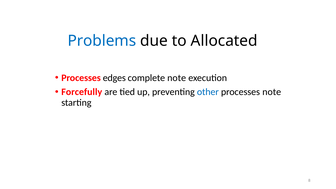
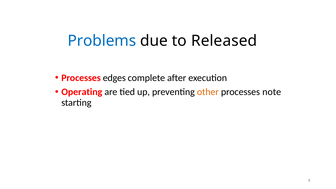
Allocated: Allocated -> Released
complete note: note -> after
Forcefully: Forcefully -> Operating
other colour: blue -> orange
